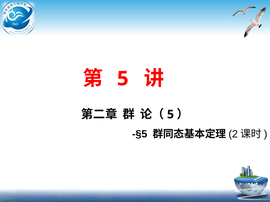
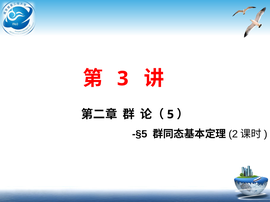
5 at (123, 79): 5 -> 3
